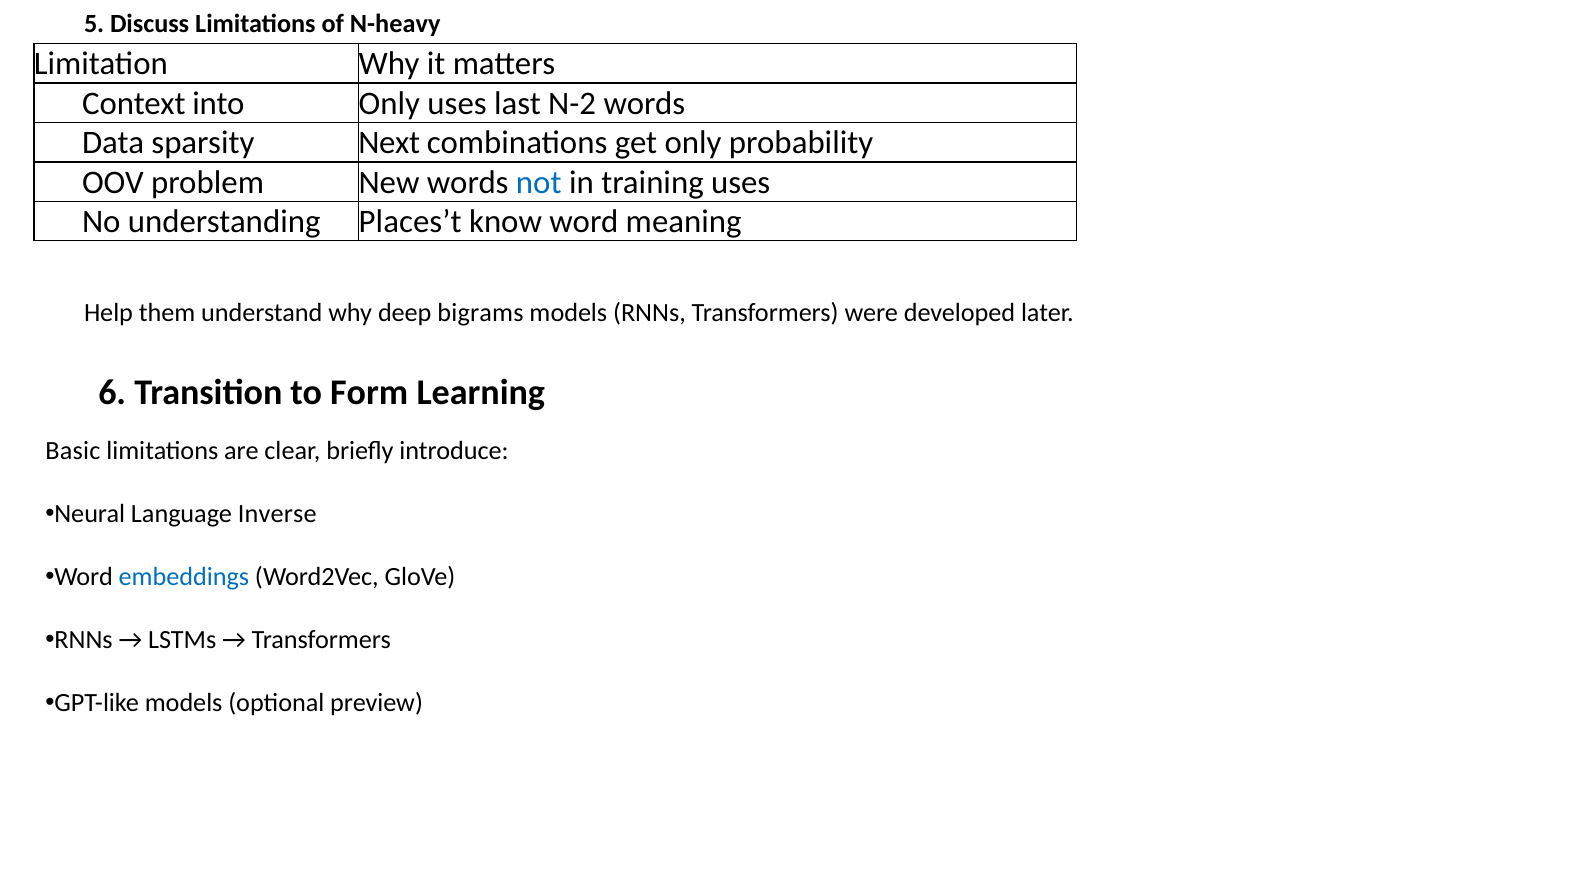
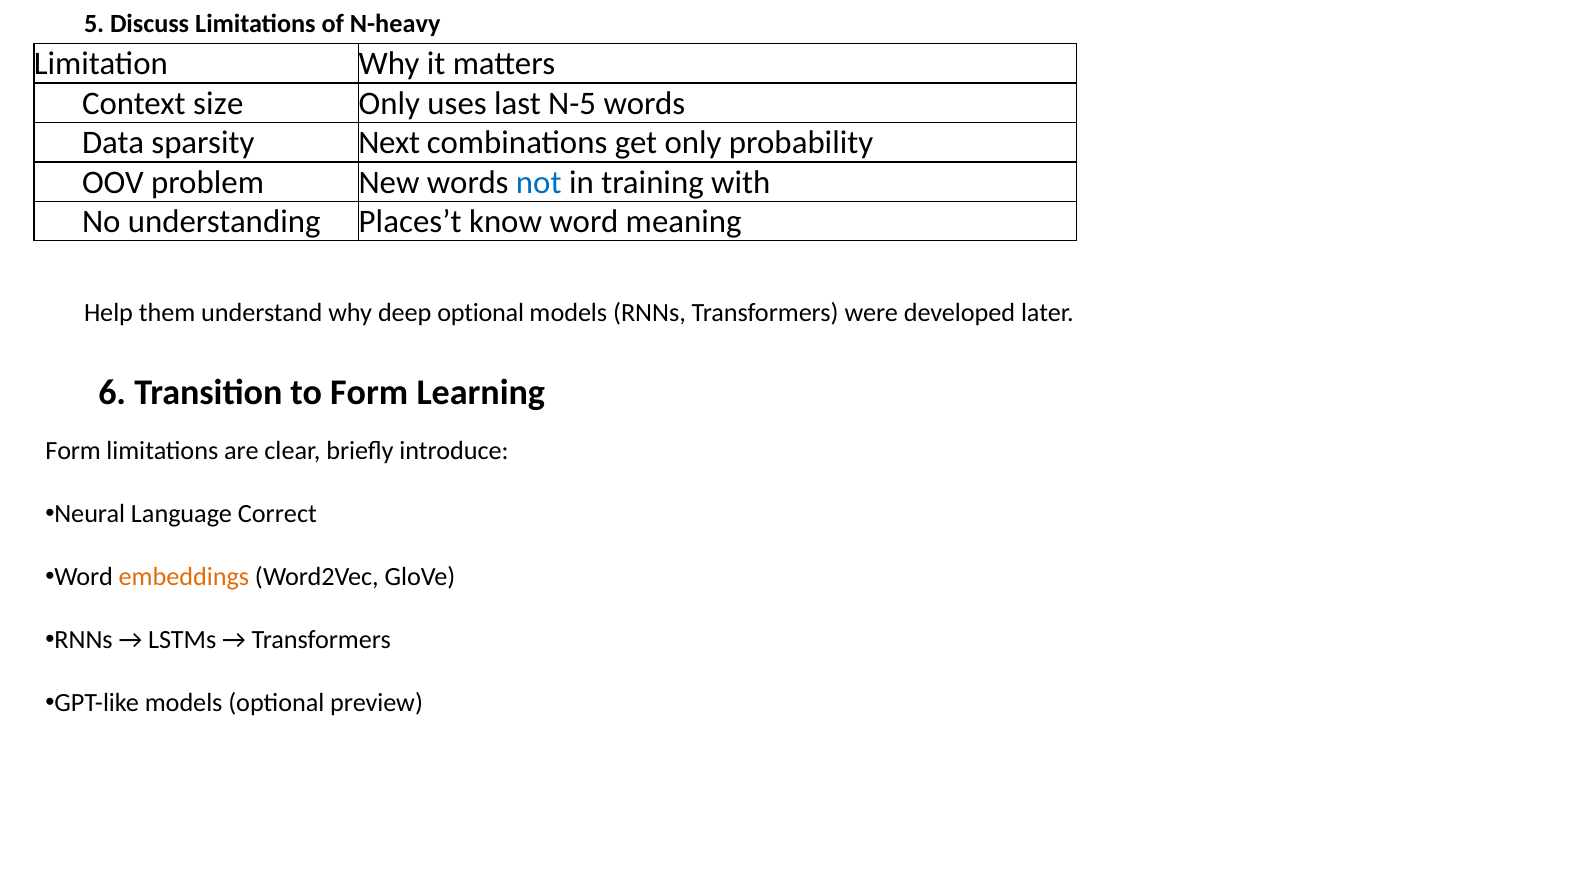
into: into -> size
N-2: N-2 -> N-5
training uses: uses -> with
deep bigrams: bigrams -> optional
Basic at (73, 451): Basic -> Form
Inverse: Inverse -> Correct
embeddings colour: blue -> orange
